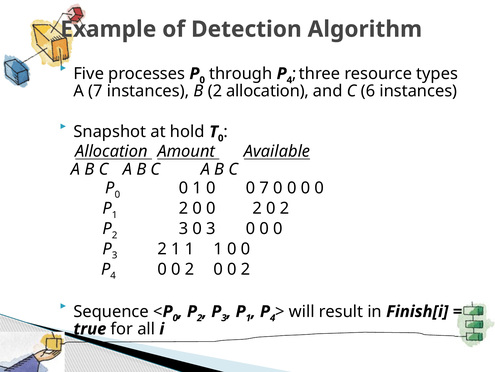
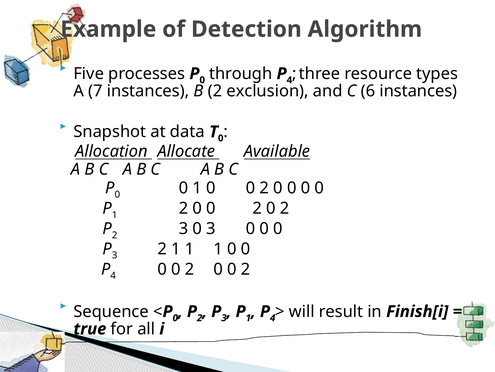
2 allocation: allocation -> exclusion
hold: hold -> data
Amount: Amount -> Allocate
1 0 0 7: 7 -> 2
